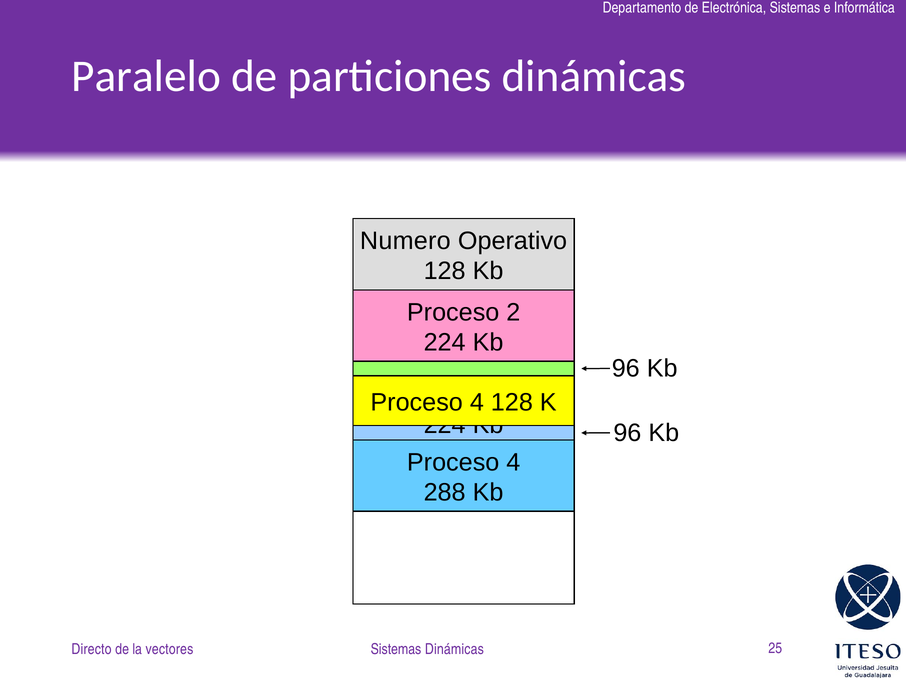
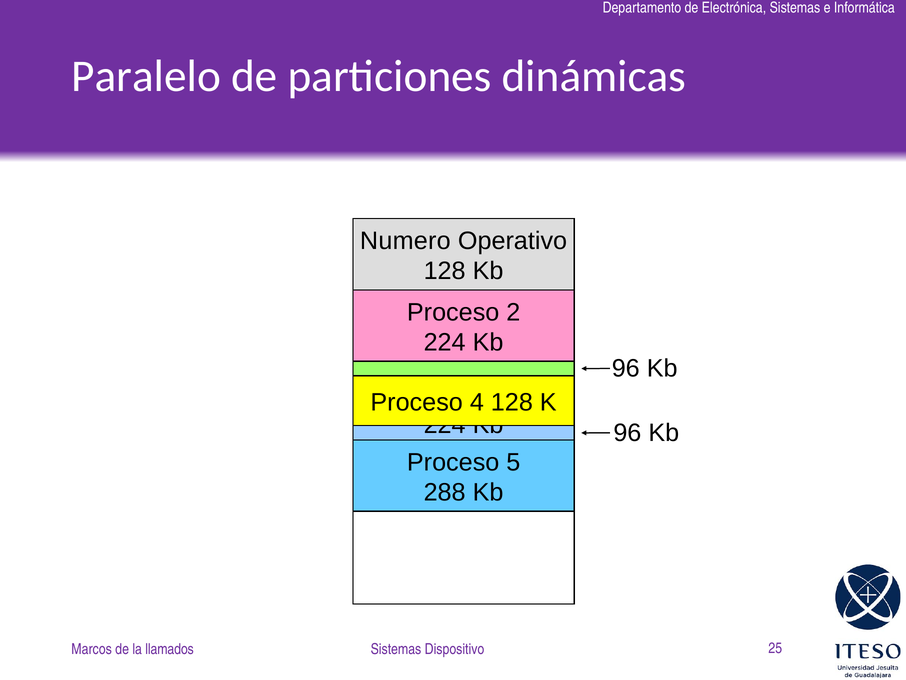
4 at (513, 462): 4 -> 5
Directo: Directo -> Marcos
vectores: vectores -> llamados
Sistemas Dinámicas: Dinámicas -> Dispositivo
